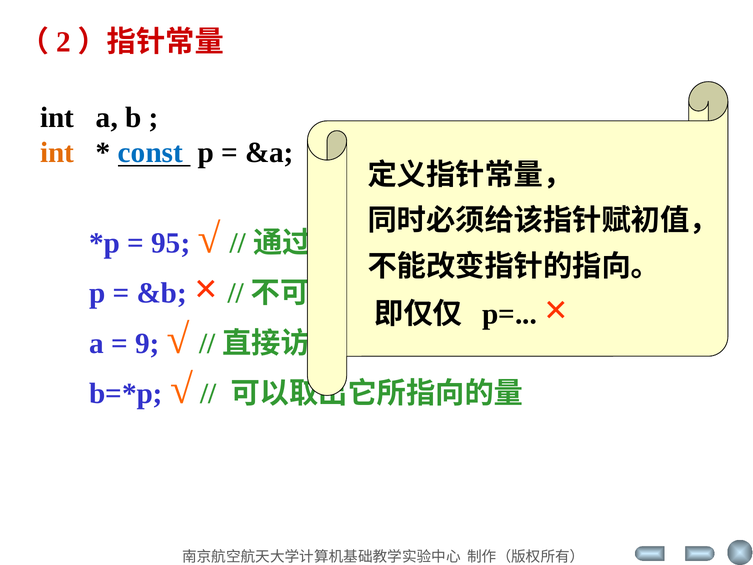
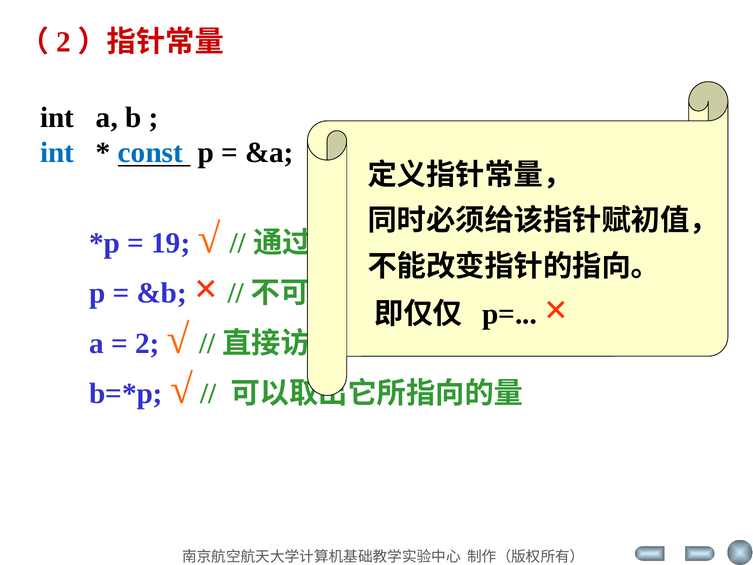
int at (57, 153) colour: orange -> blue
95: 95 -> 19
9 at (147, 343): 9 -> 2
